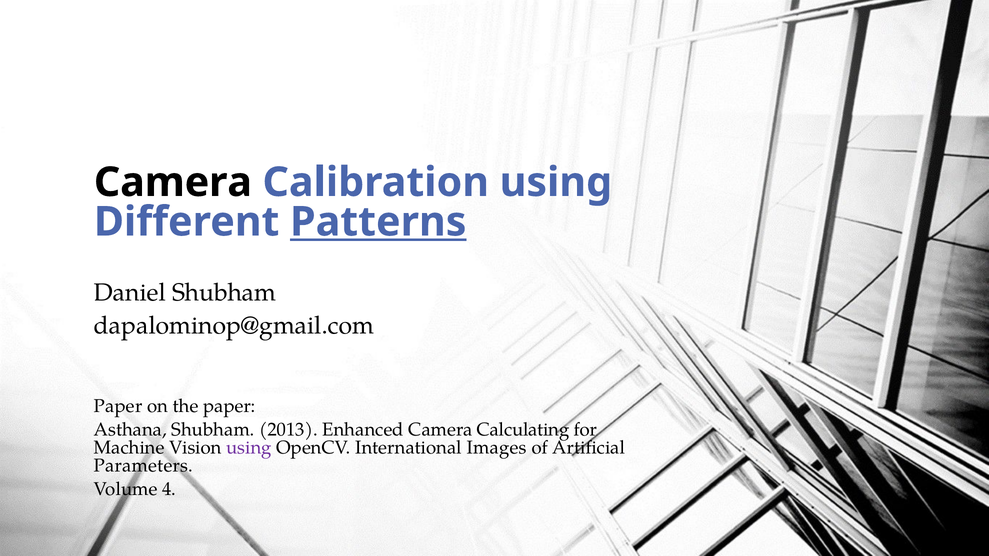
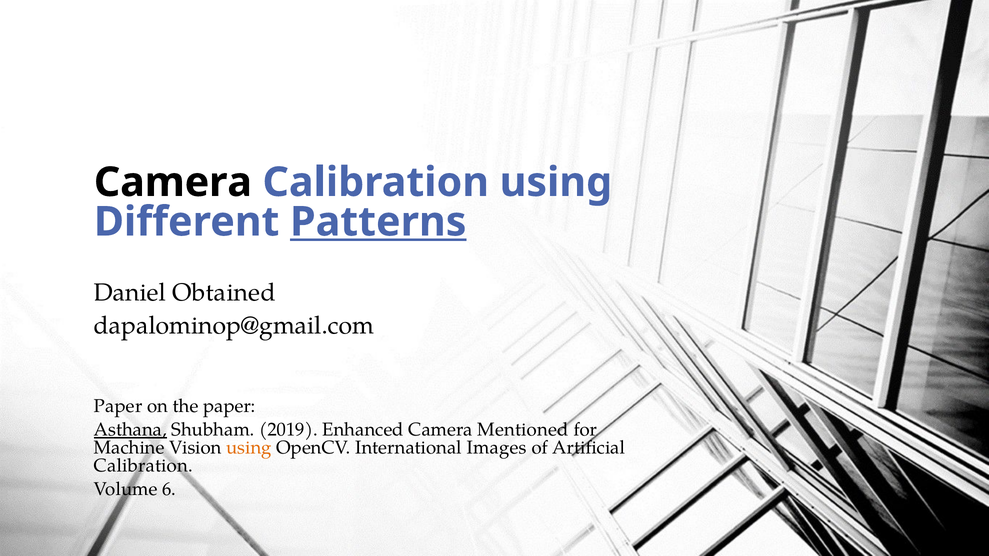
Daniel Shubham: Shubham -> Obtained
Asthana underline: none -> present
2013: 2013 -> 2019
Calculating: Calculating -> Mentioned
using at (249, 448) colour: purple -> orange
Parameters at (143, 466): Parameters -> Calibration
4: 4 -> 6
